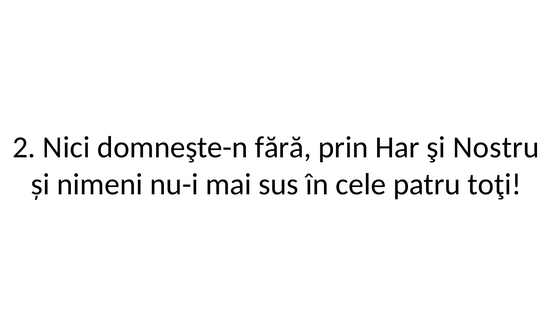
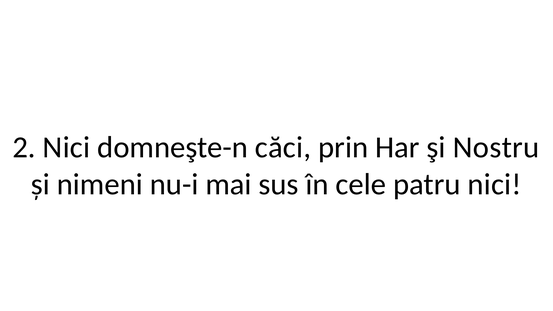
fără: fără -> căci
patru toţi: toţi -> nici
